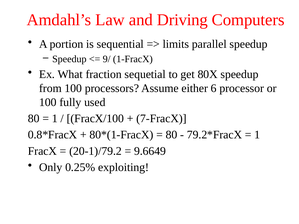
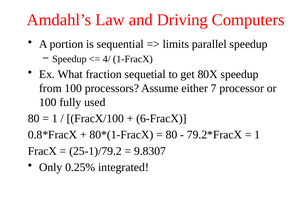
9/: 9/ -> 4/
6: 6 -> 7
7-FracX: 7-FracX -> 6-FracX
20-1)/79.2: 20-1)/79.2 -> 25-1)/79.2
9.6649: 9.6649 -> 9.8307
exploiting: exploiting -> integrated
